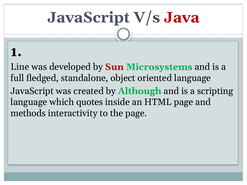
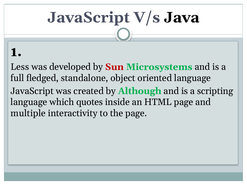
Java colour: red -> black
Line: Line -> Less
methods: methods -> multiple
